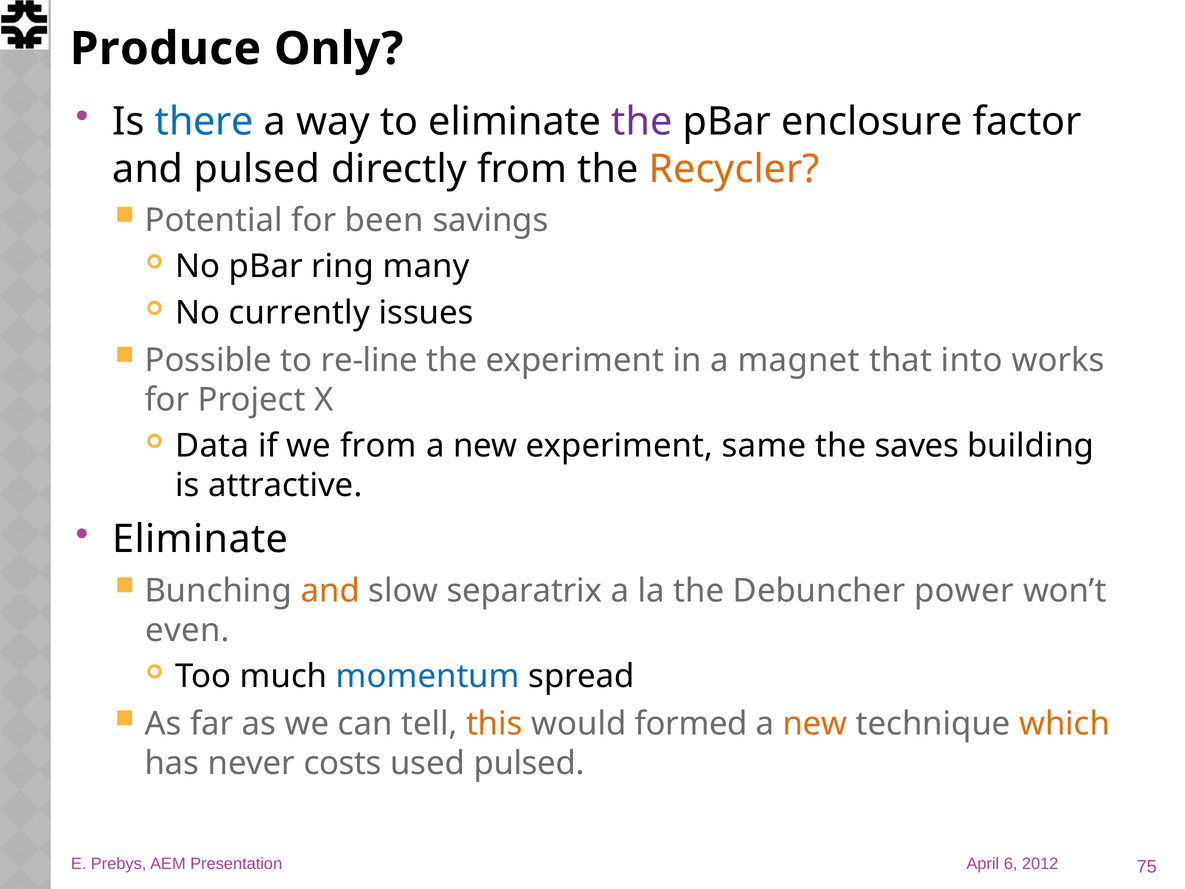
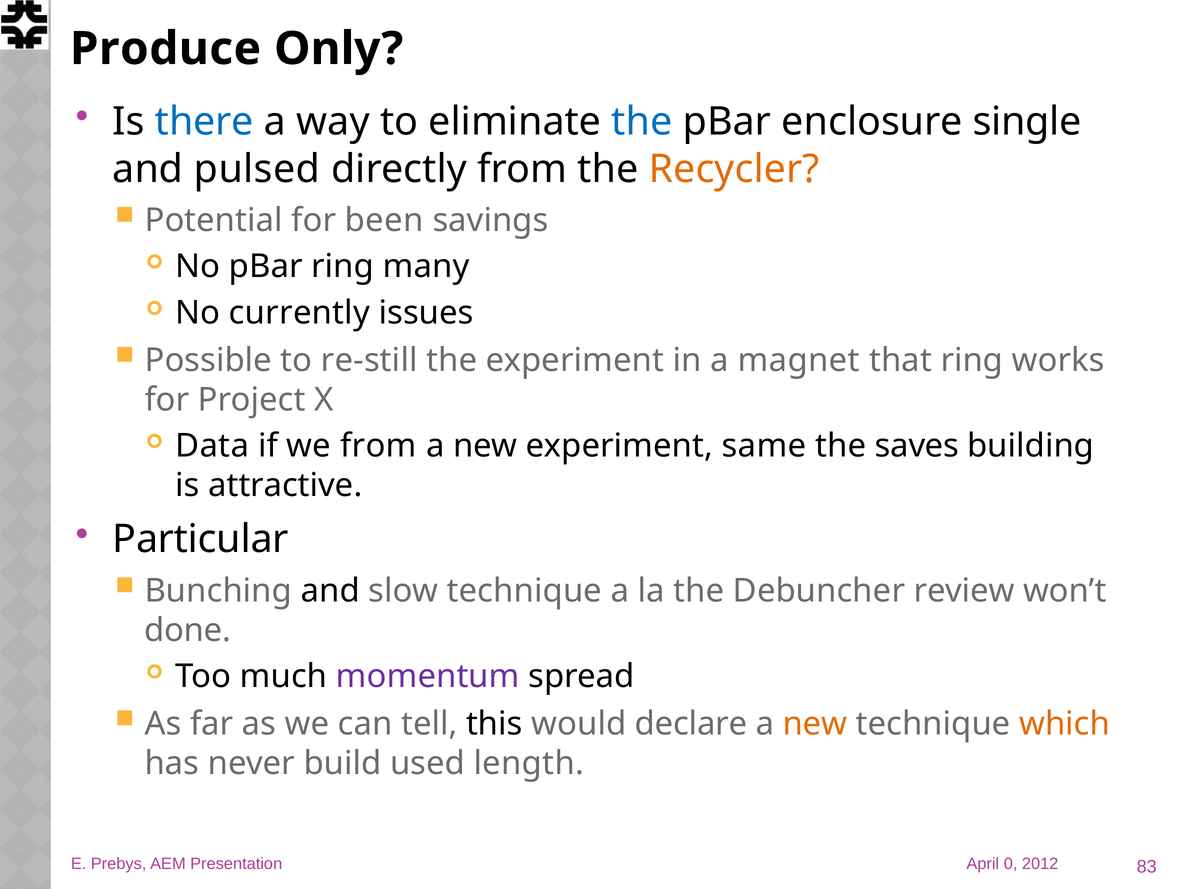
the at (642, 122) colour: purple -> blue
factor: factor -> single
re-line: re-line -> re-still
that into: into -> ring
Eliminate at (200, 539): Eliminate -> Particular
and at (330, 590) colour: orange -> black
slow separatrix: separatrix -> technique
power: power -> review
even: even -> done
momentum colour: blue -> purple
this colour: orange -> black
formed: formed -> declare
costs: costs -> build
used pulsed: pulsed -> length
6: 6 -> 0
75: 75 -> 83
